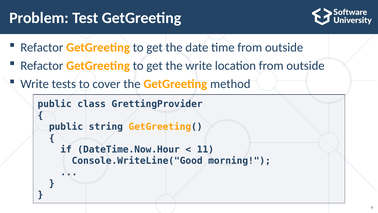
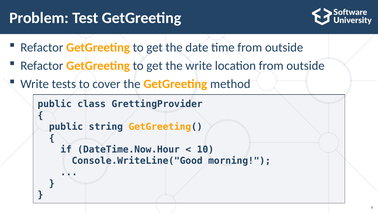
11: 11 -> 10
